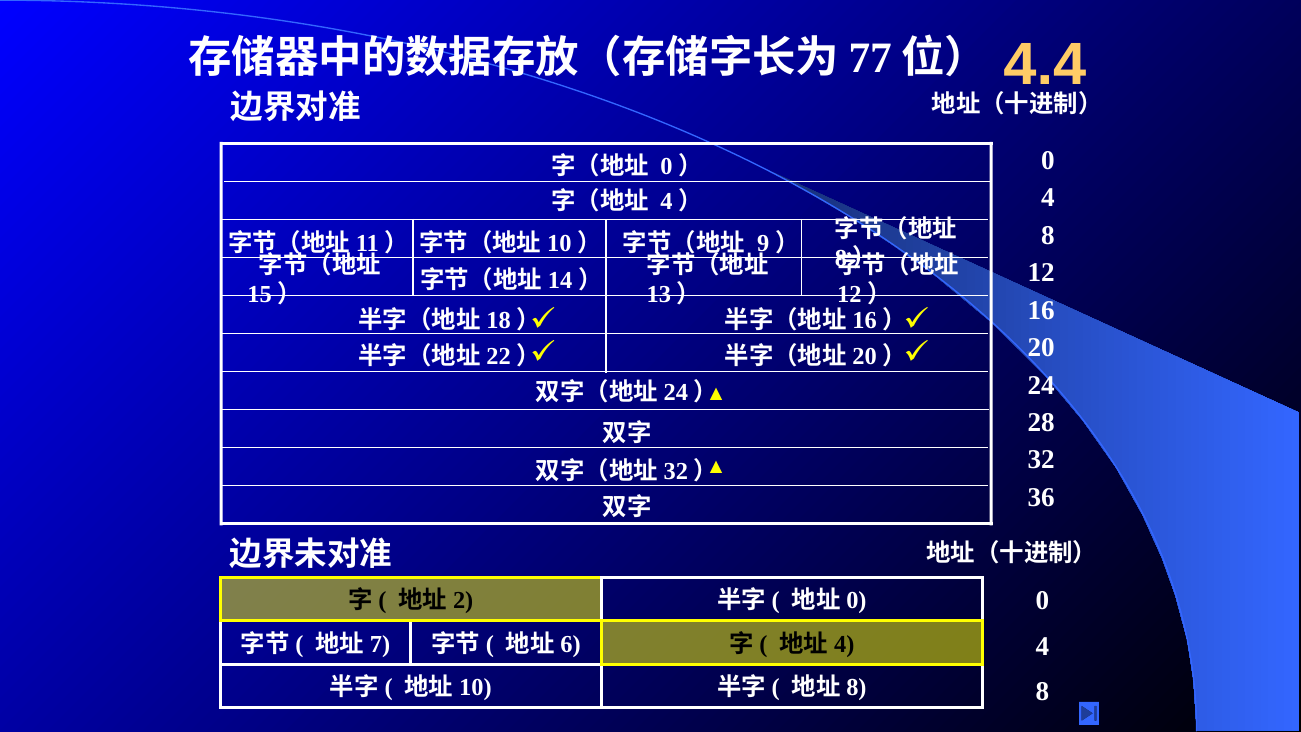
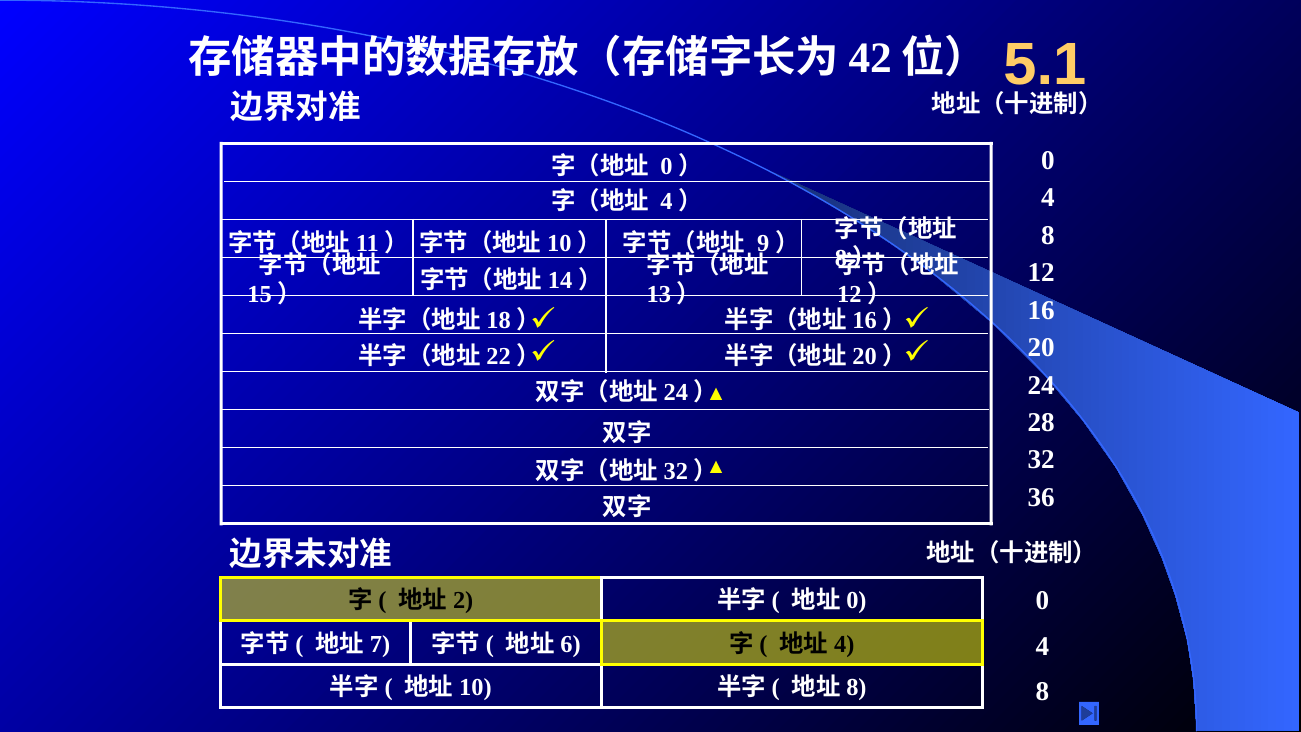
4.4: 4.4 -> 5.1
77: 77 -> 42
